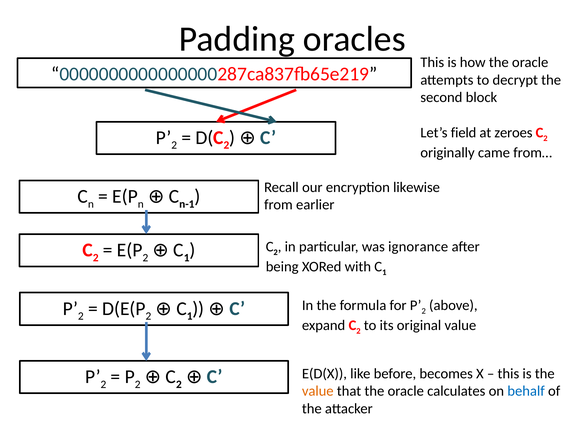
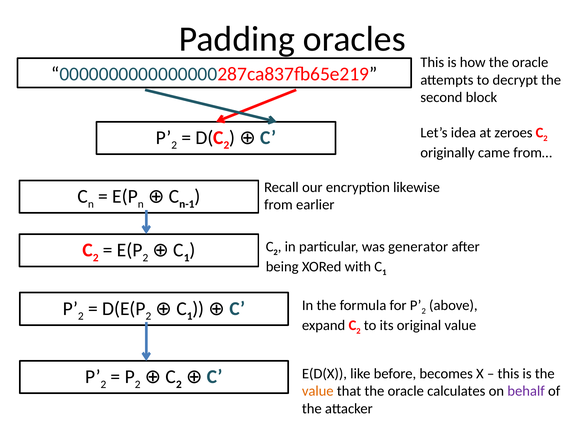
field: field -> idea
ignorance: ignorance -> generator
behalf colour: blue -> purple
